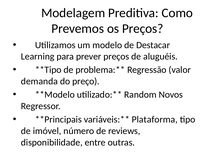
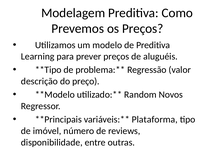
de Destacar: Destacar -> Preditiva
demanda: demanda -> descrição
